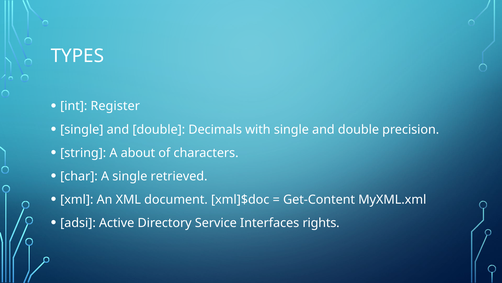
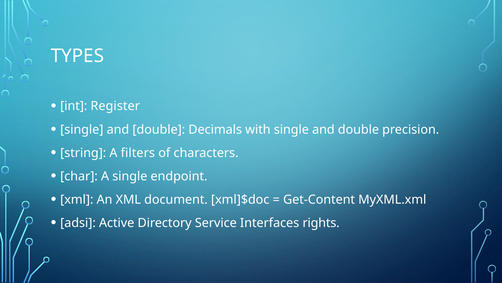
about: about -> filters
retrieved: retrieved -> endpoint
